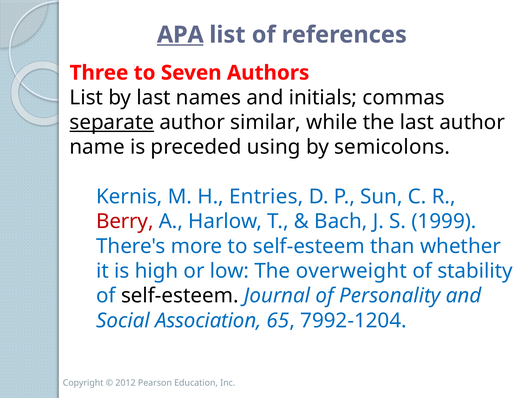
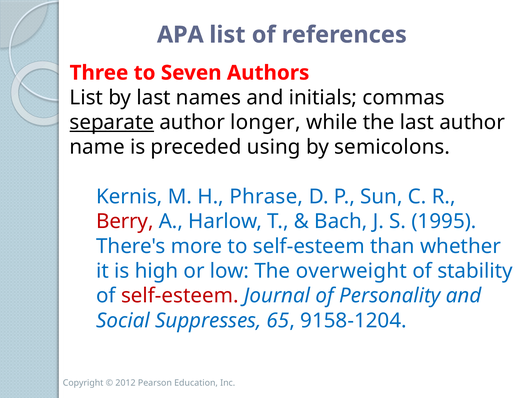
APA underline: present -> none
similar: similar -> longer
Entries: Entries -> Phrase
1999: 1999 -> 1995
self-esteem at (180, 296) colour: black -> red
Association: Association -> Suppresses
7992-1204: 7992-1204 -> 9158-1204
